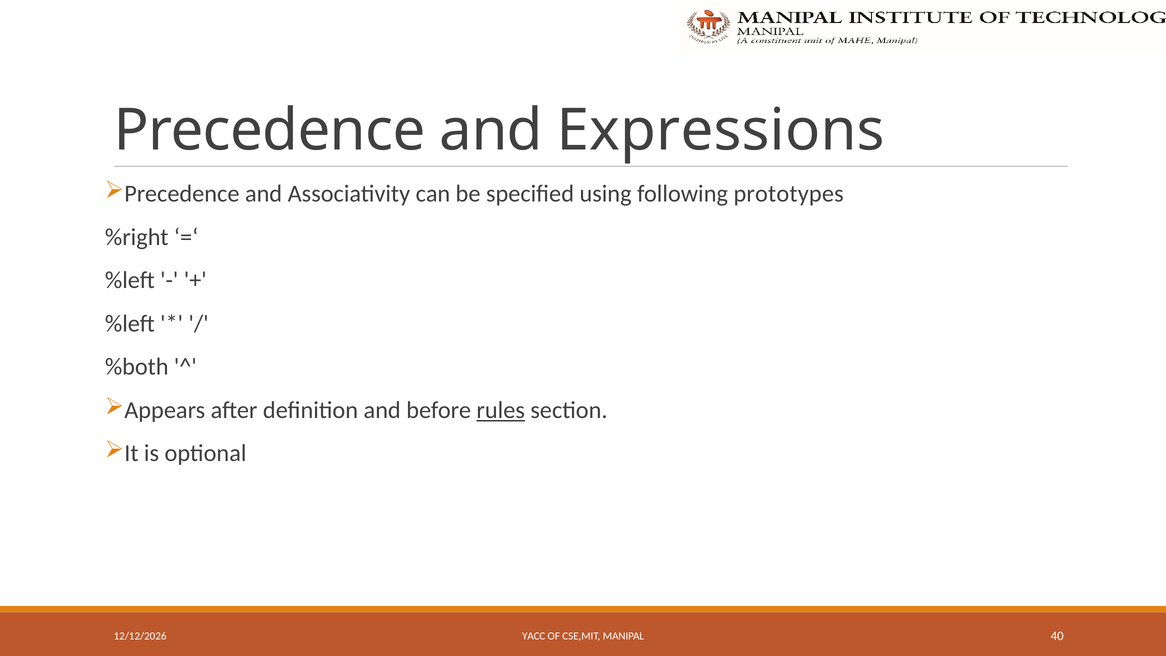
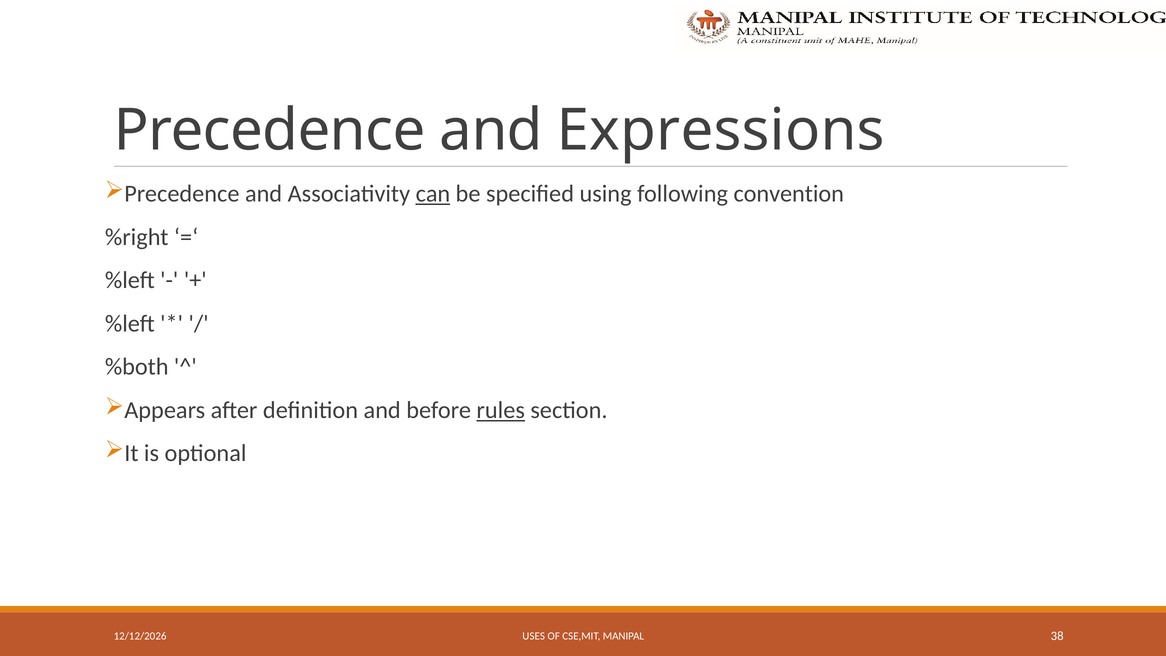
can underline: none -> present
prototypes: prototypes -> convention
YACC: YACC -> USES
40: 40 -> 38
